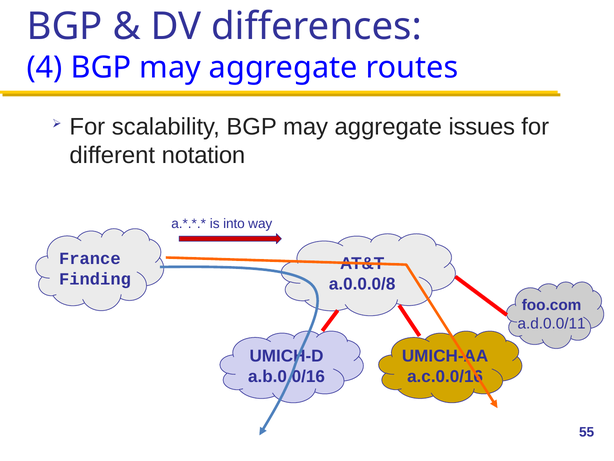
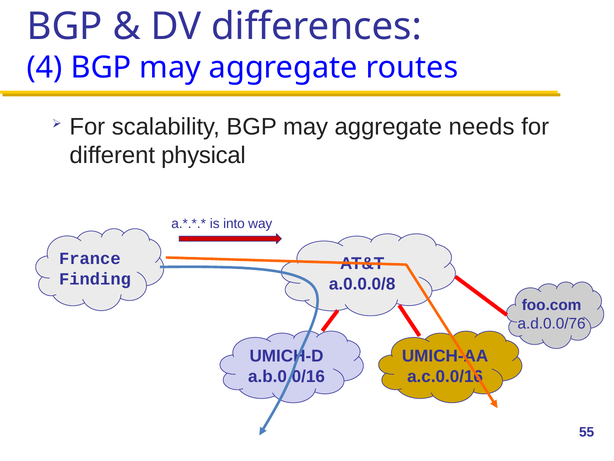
issues: issues -> needs
notation: notation -> physical
a.d.0.0/11: a.d.0.0/11 -> a.d.0.0/76
